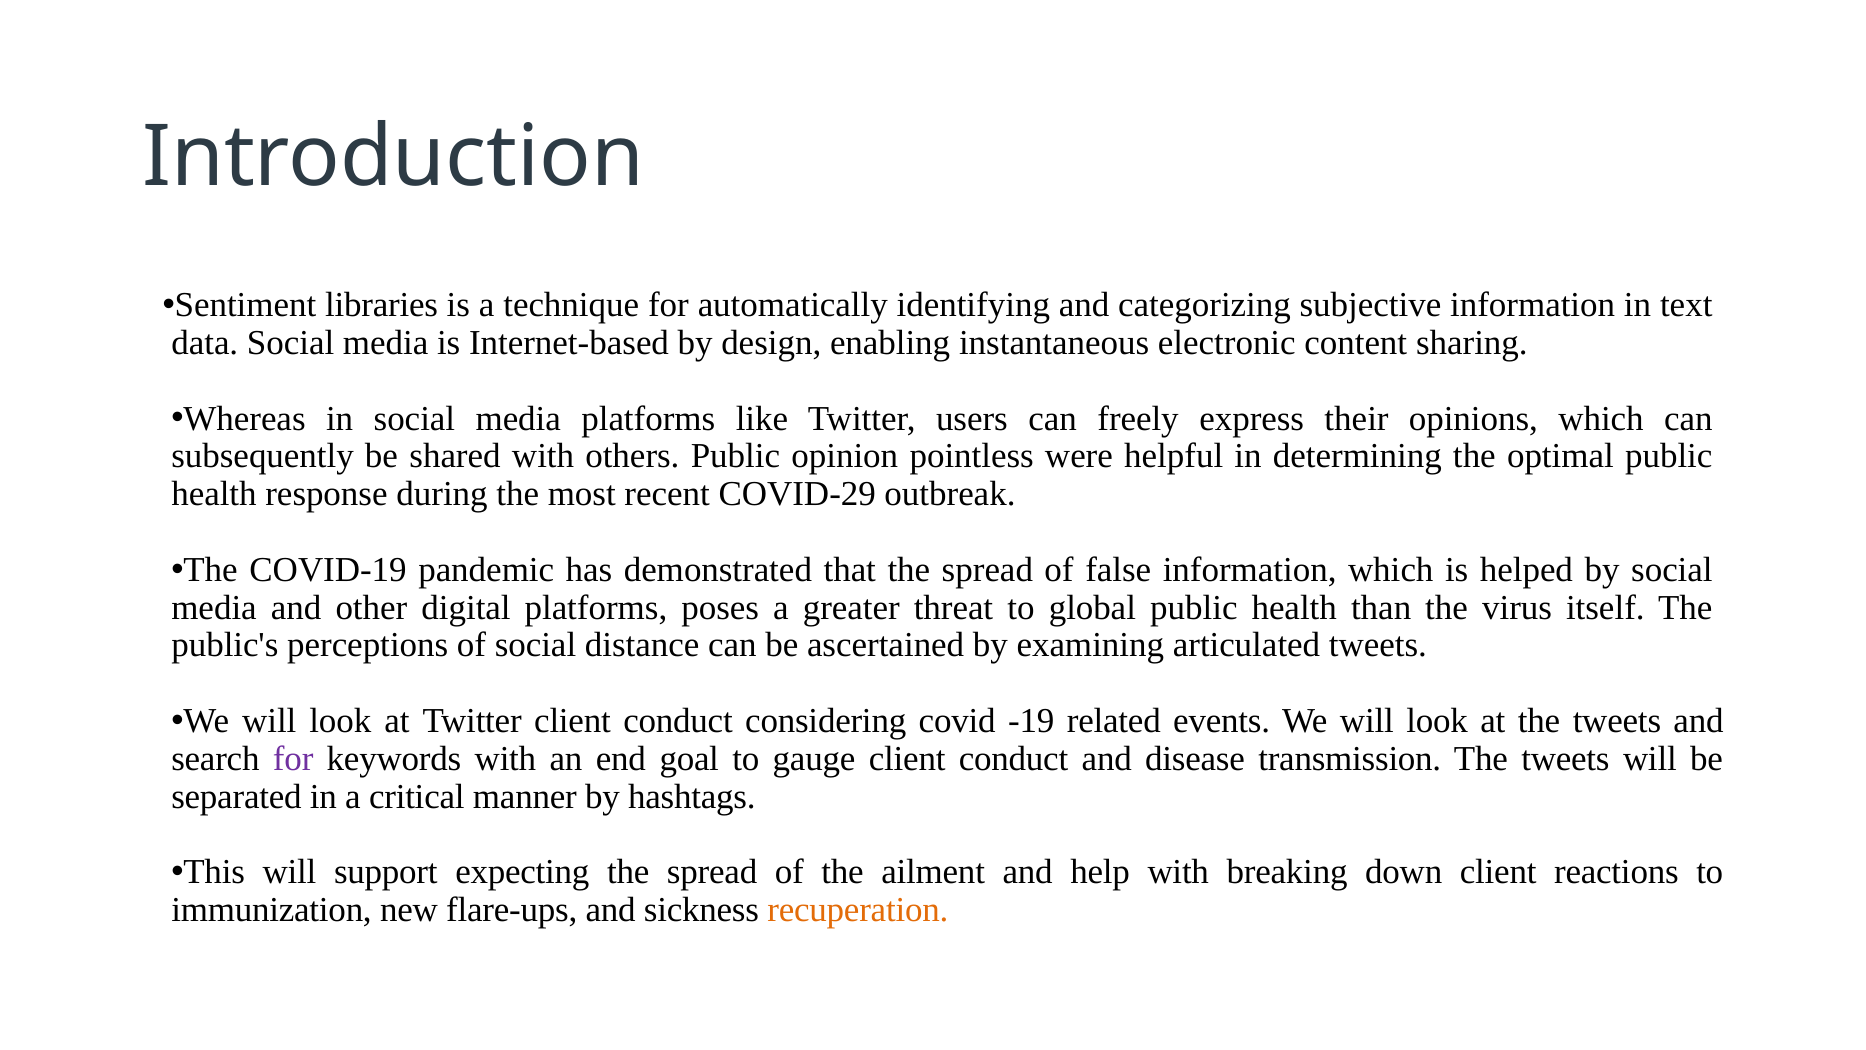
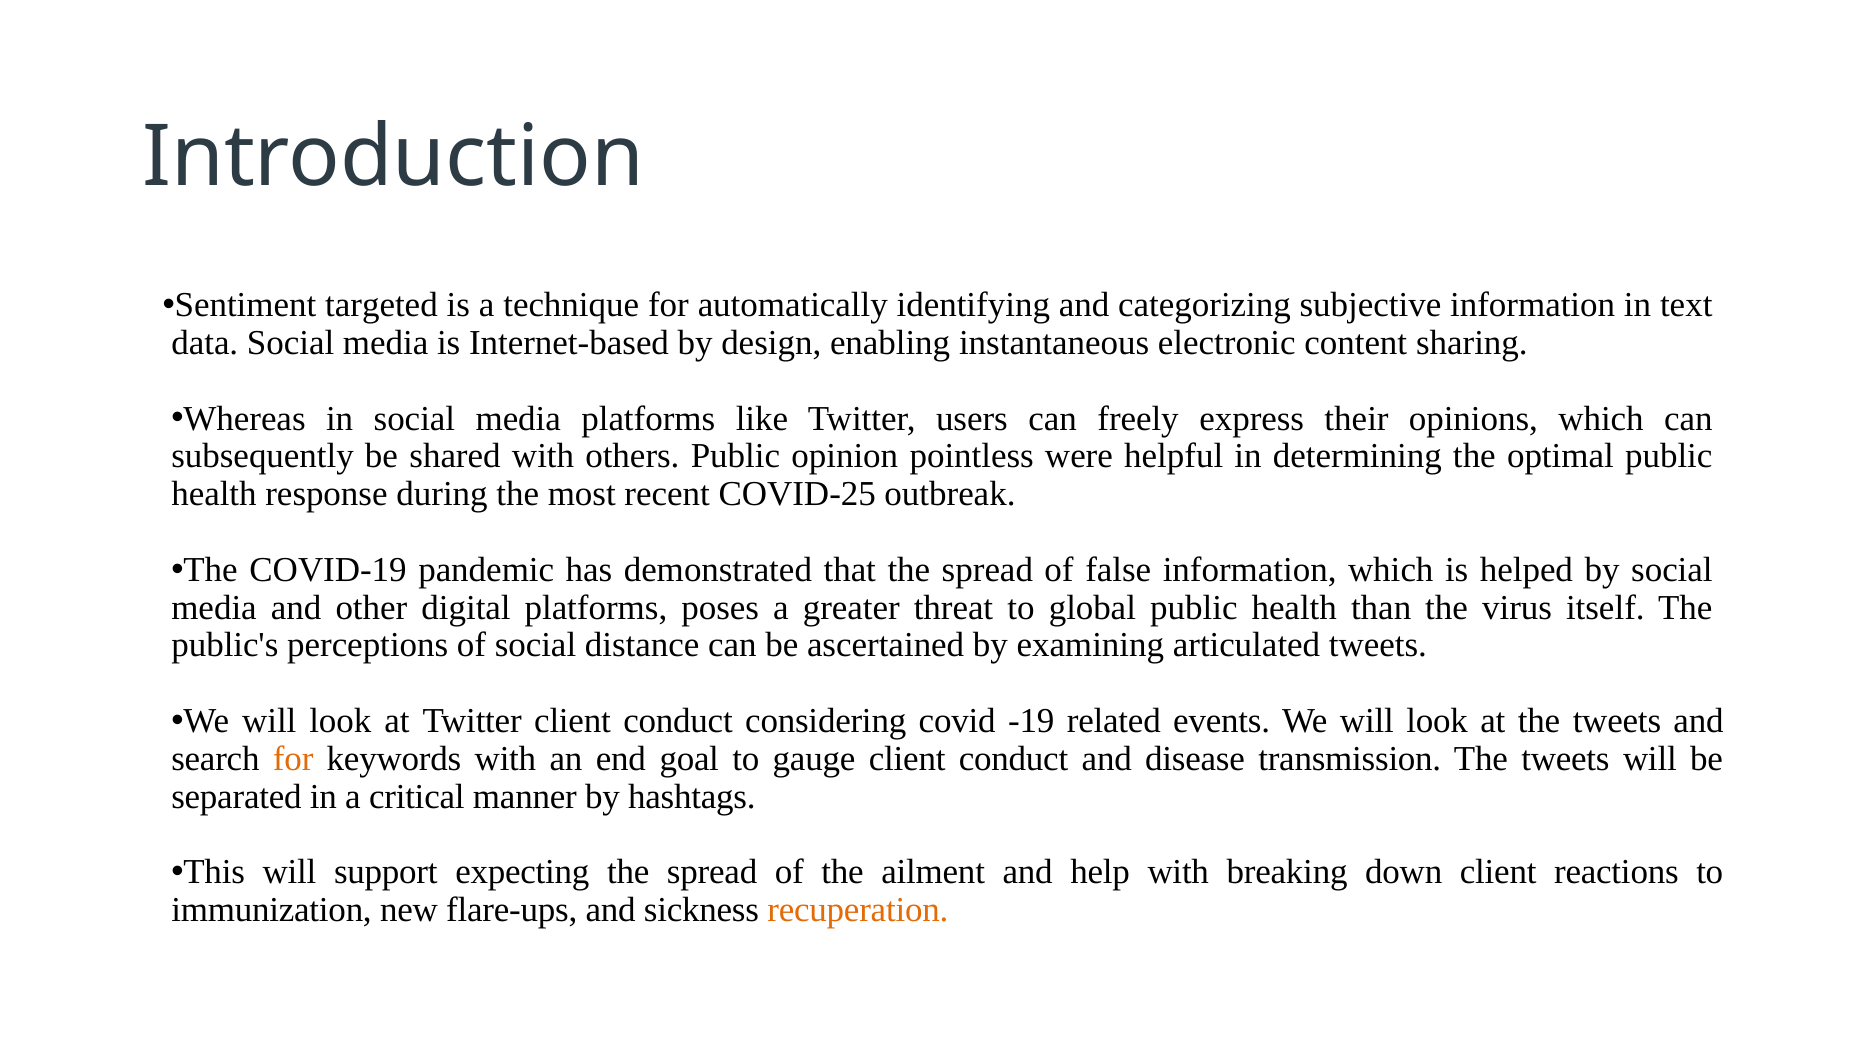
libraries: libraries -> targeted
COVID-29: COVID-29 -> COVID-25
for at (293, 759) colour: purple -> orange
